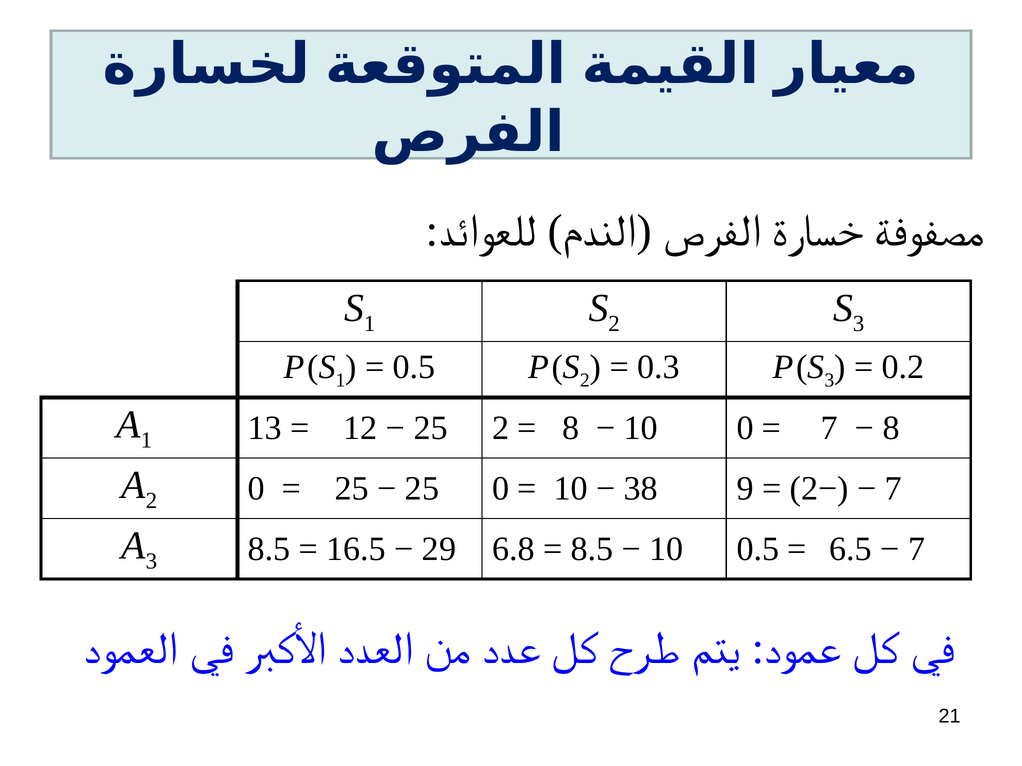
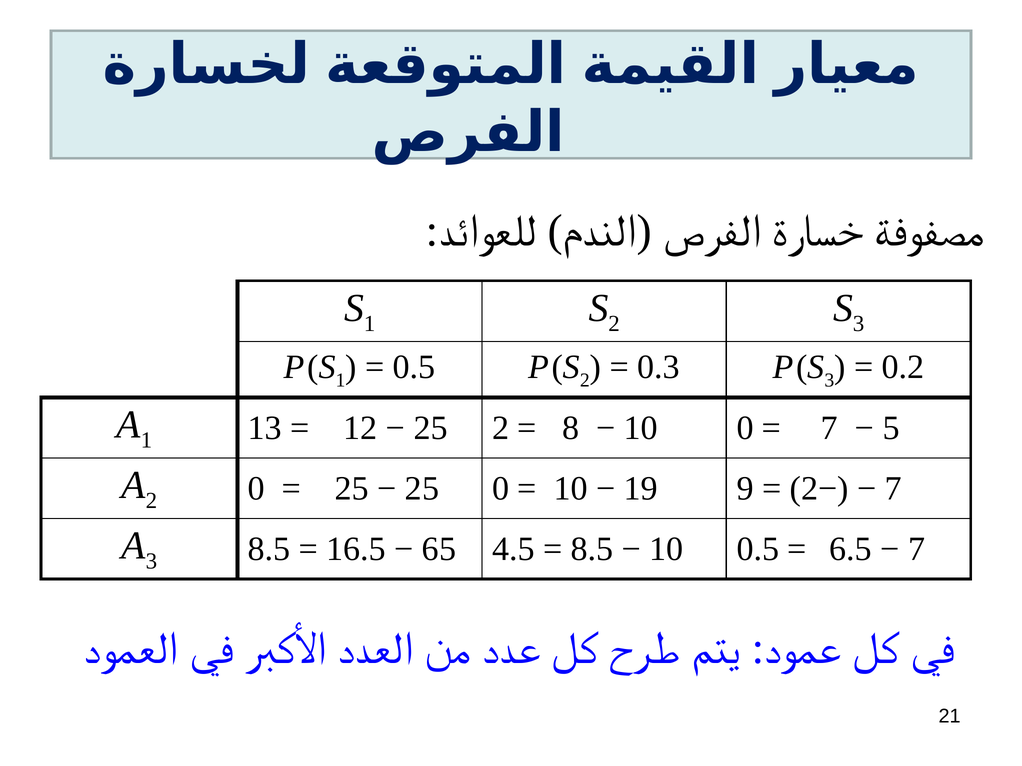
2 8: 8 -> 5
38: 38 -> 19
29: 29 -> 65
6.8: 6.8 -> 4.5
